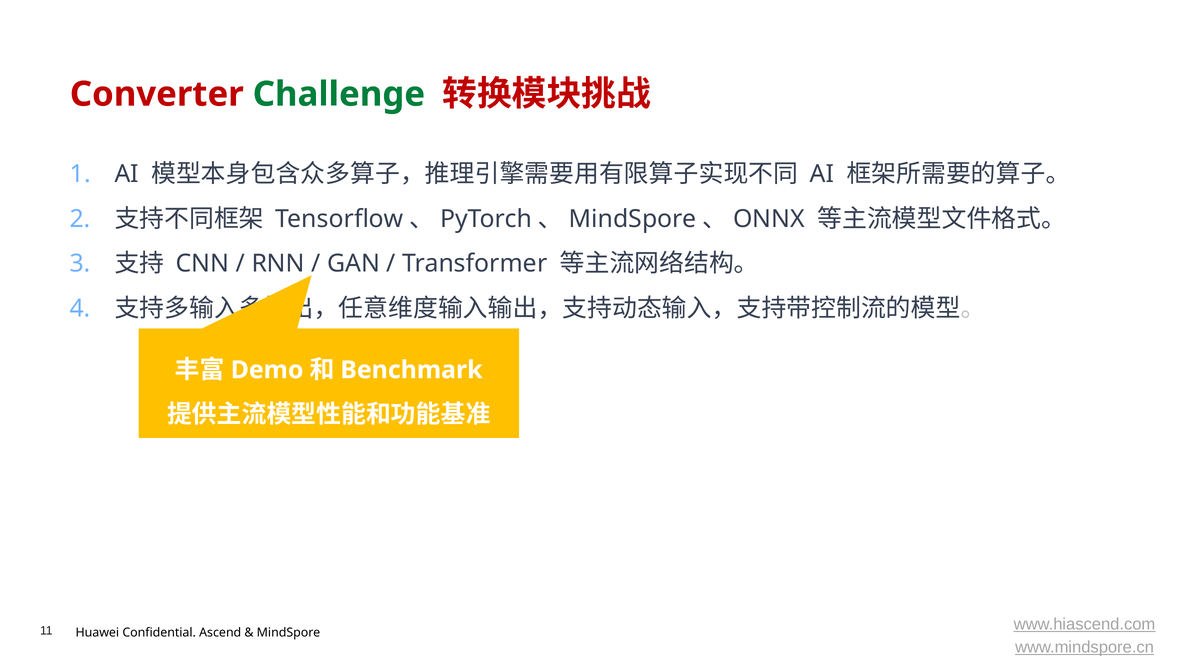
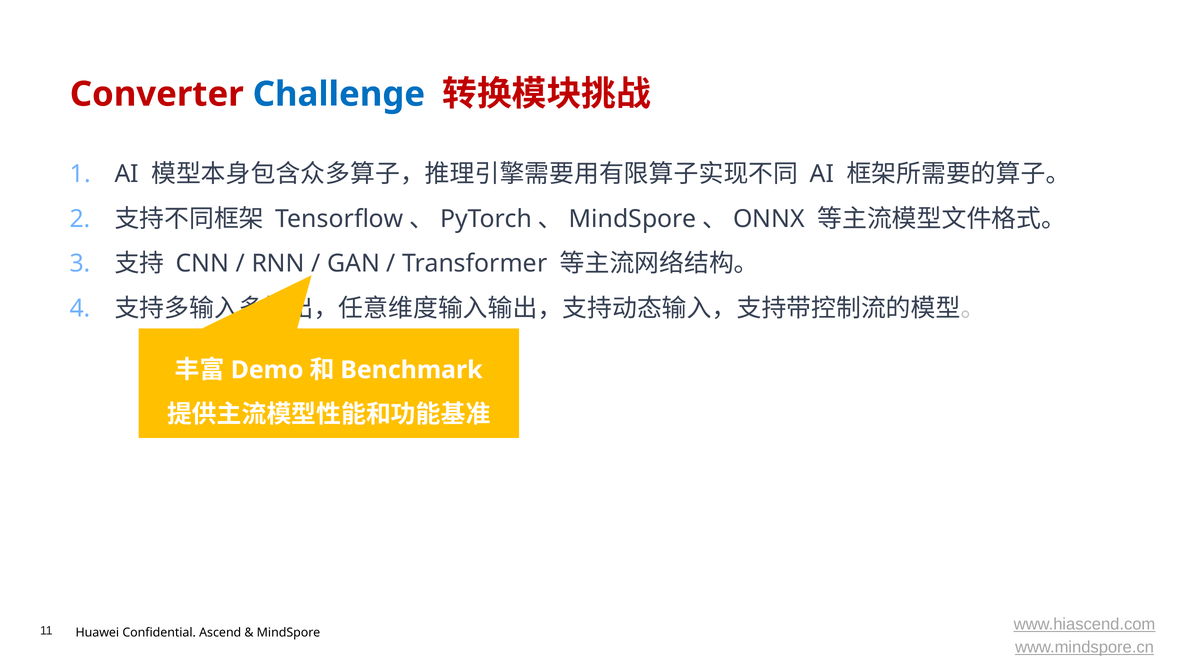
Challenge colour: green -> blue
